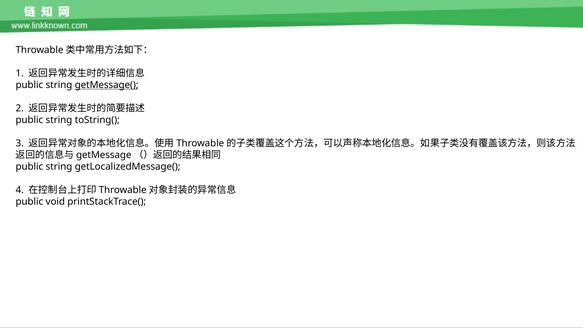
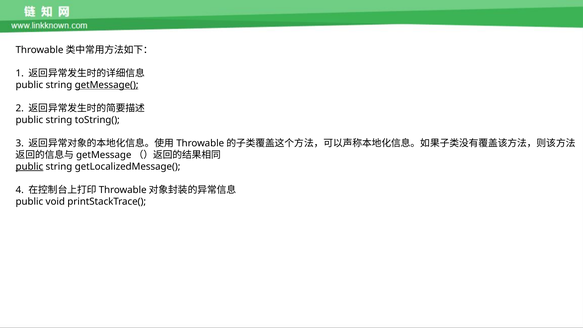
public at (29, 167) underline: none -> present
